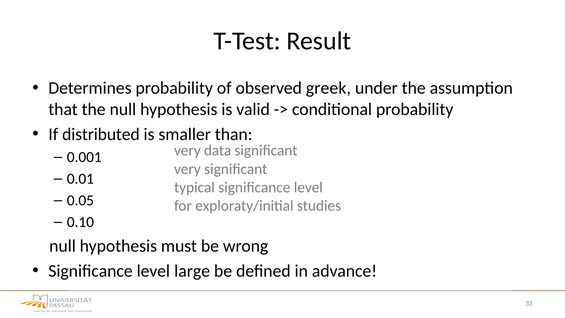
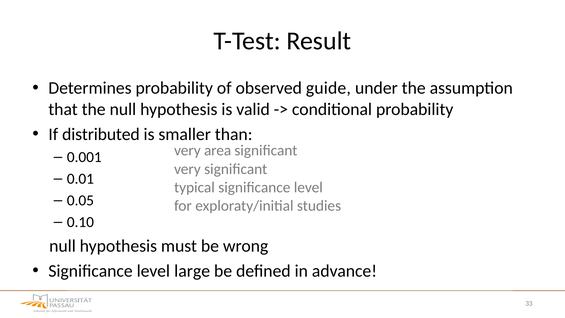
greek: greek -> guide
data: data -> area
